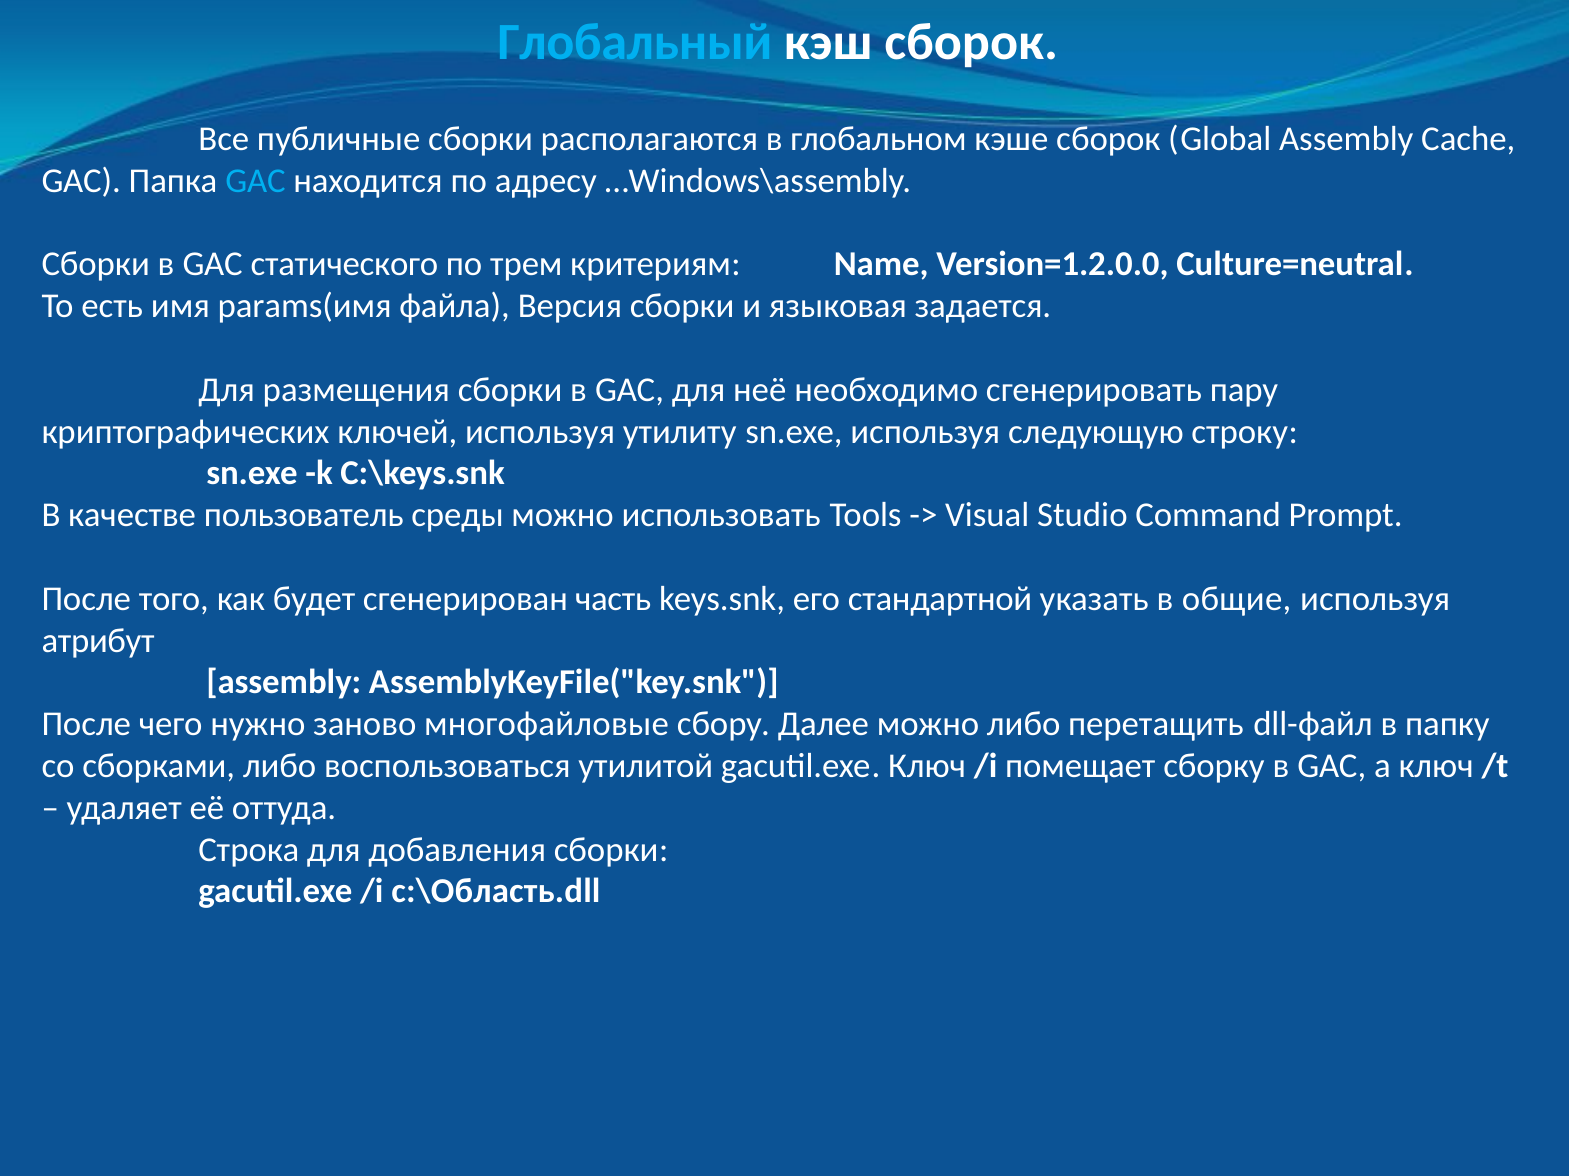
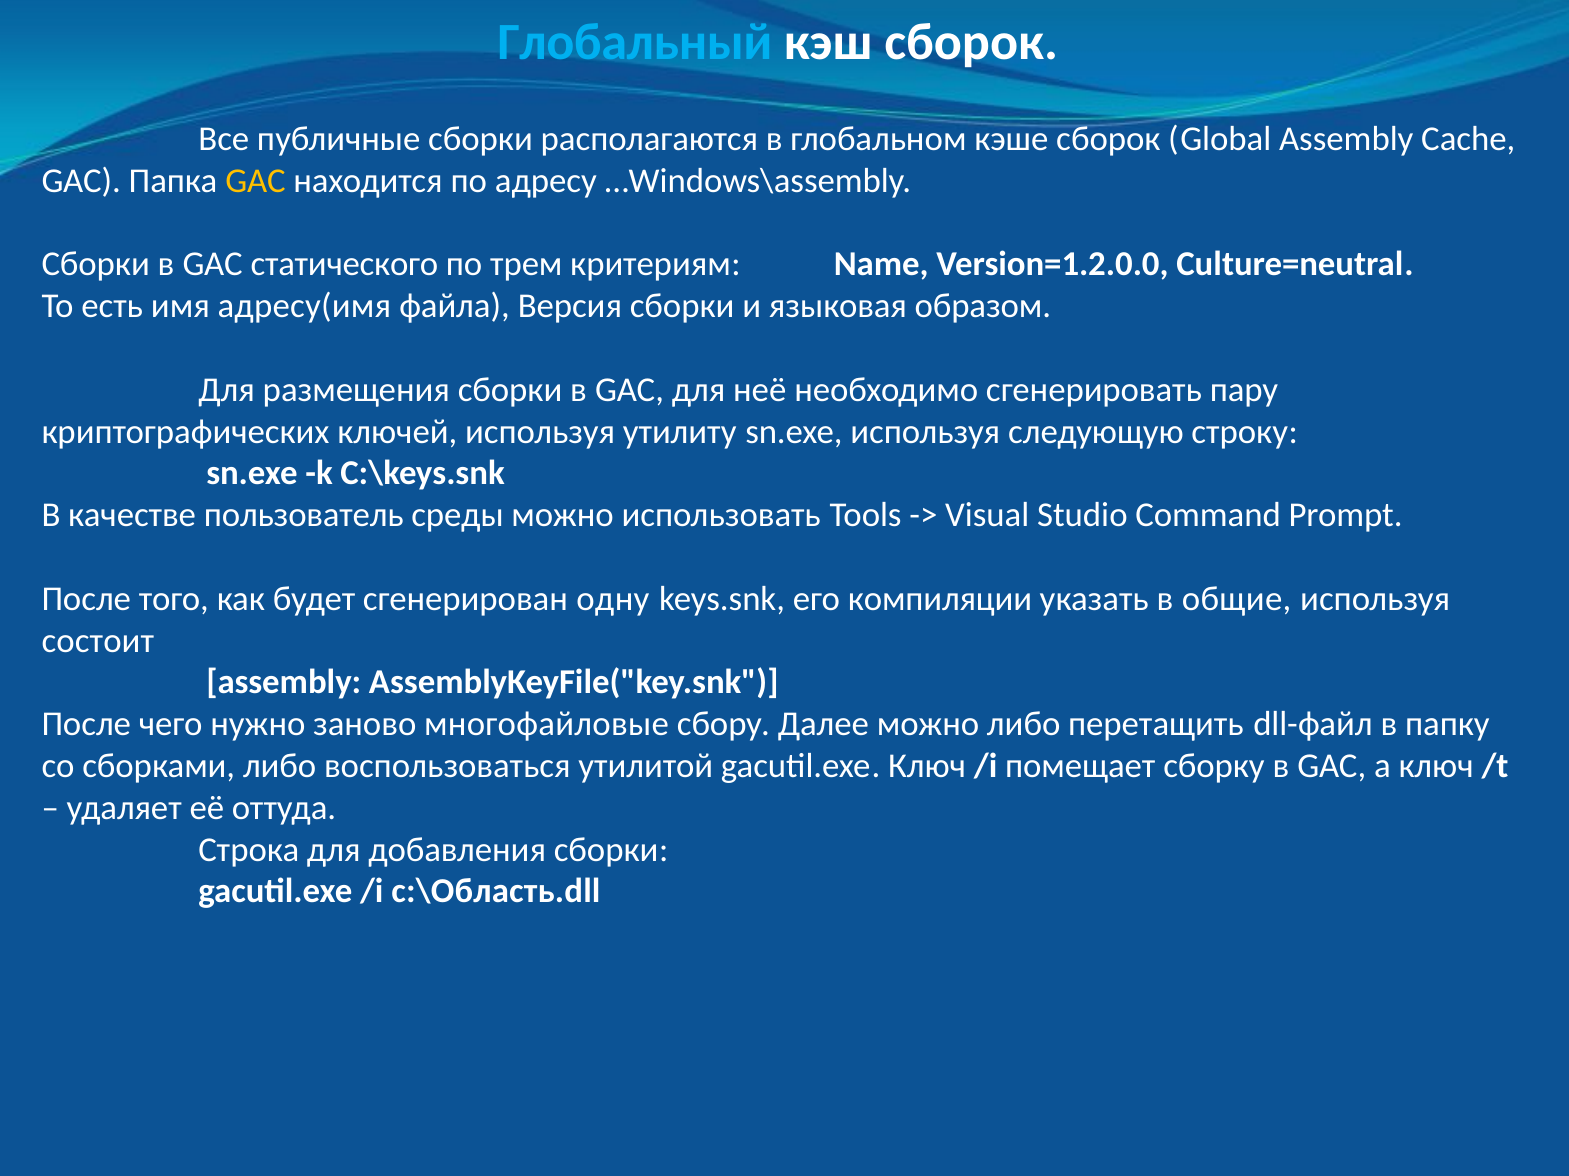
GAC at (256, 181) colour: light blue -> yellow
params(имя: params(имя -> адресу(имя
задается: задается -> образом
часть: часть -> одну
стандартной: стандартной -> компиляции
атрибут: атрибут -> состоит
